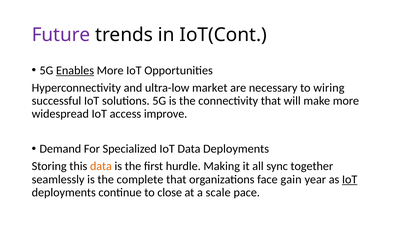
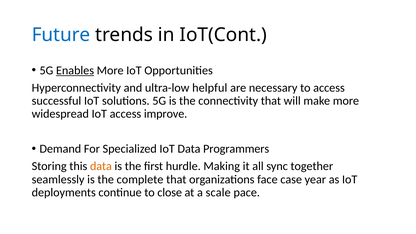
Future colour: purple -> blue
market: market -> helpful
to wiring: wiring -> access
Data Deployments: Deployments -> Programmers
gain: gain -> case
IoT at (350, 179) underline: present -> none
